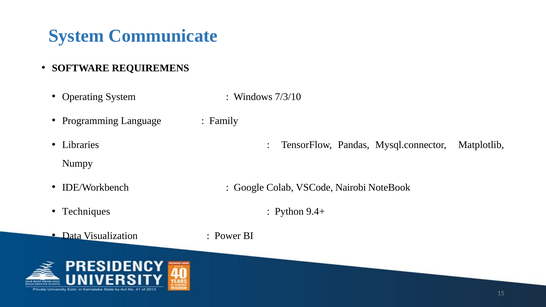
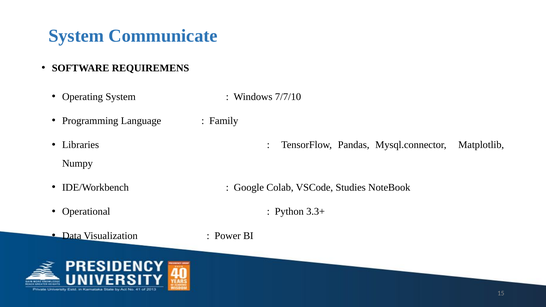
7/3/10: 7/3/10 -> 7/7/10
Nairobi: Nairobi -> Studies
Techniques: Techniques -> Operational
9.4+: 9.4+ -> 3.3+
